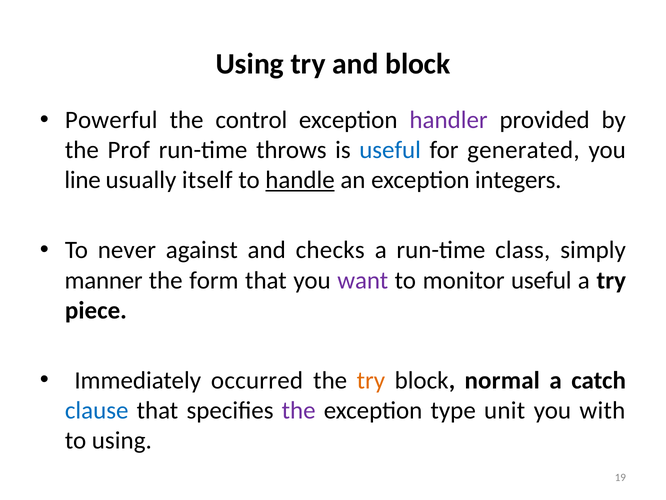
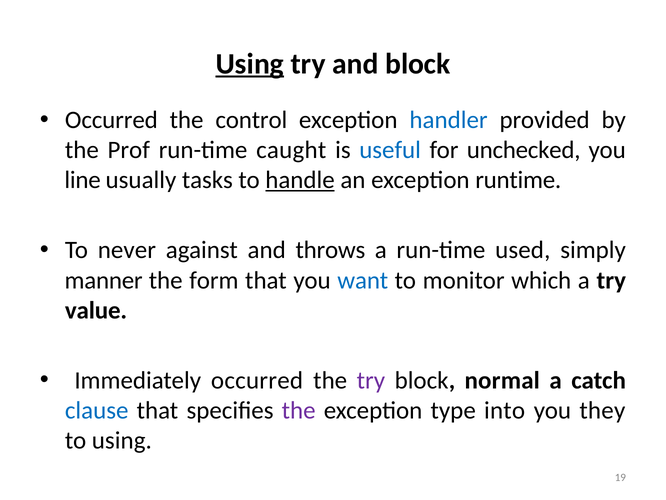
Using at (250, 64) underline: none -> present
Powerful at (111, 120): Powerful -> Occurred
handler colour: purple -> blue
throws: throws -> caught
generated: generated -> unchecked
itself: itself -> tasks
integers: integers -> runtime
checks: checks -> throws
class: class -> used
want colour: purple -> blue
monitor useful: useful -> which
piece: piece -> value
try at (371, 380) colour: orange -> purple
unit: unit -> into
with: with -> they
